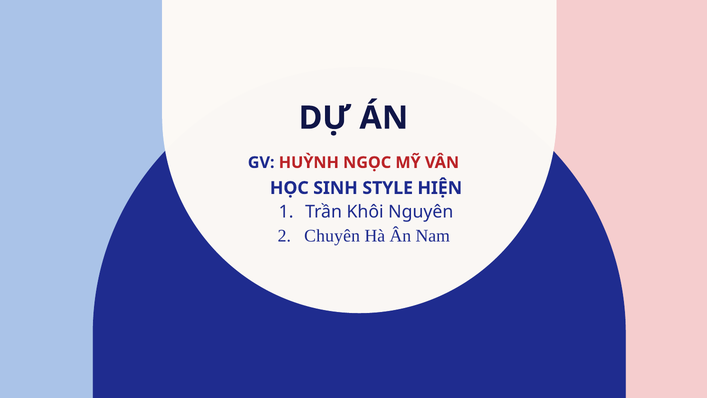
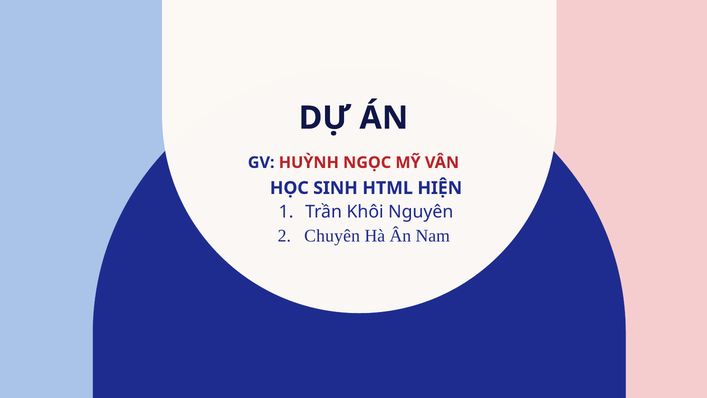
STYLE: STYLE -> HTML
